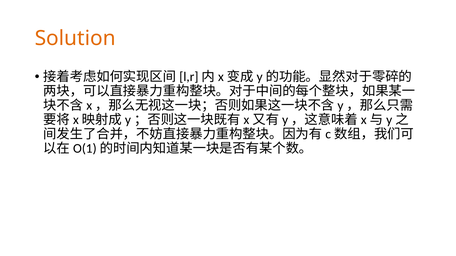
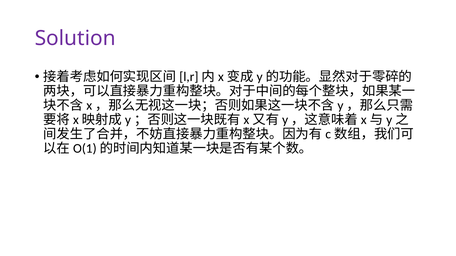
Solution colour: orange -> purple
